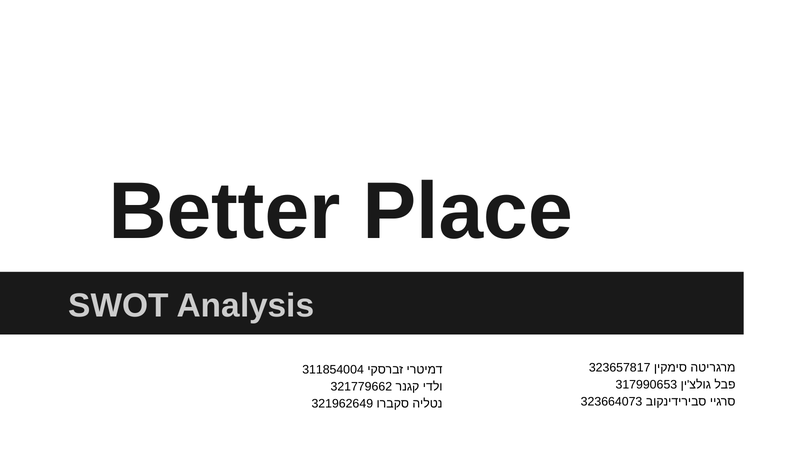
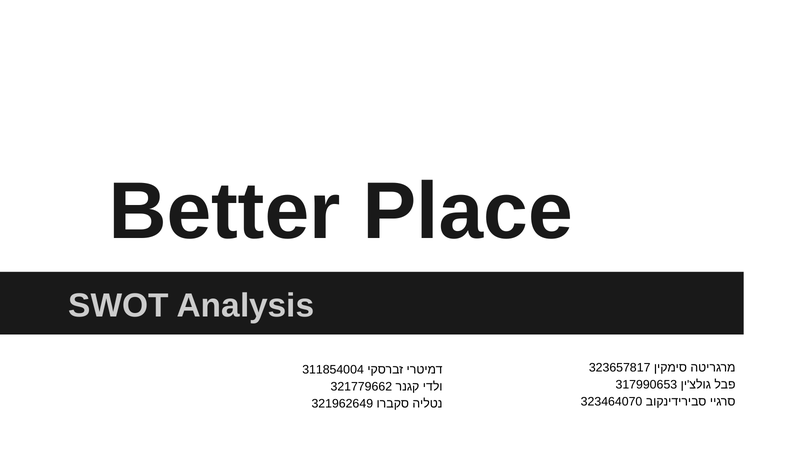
323664073: 323664073 -> 323464070
